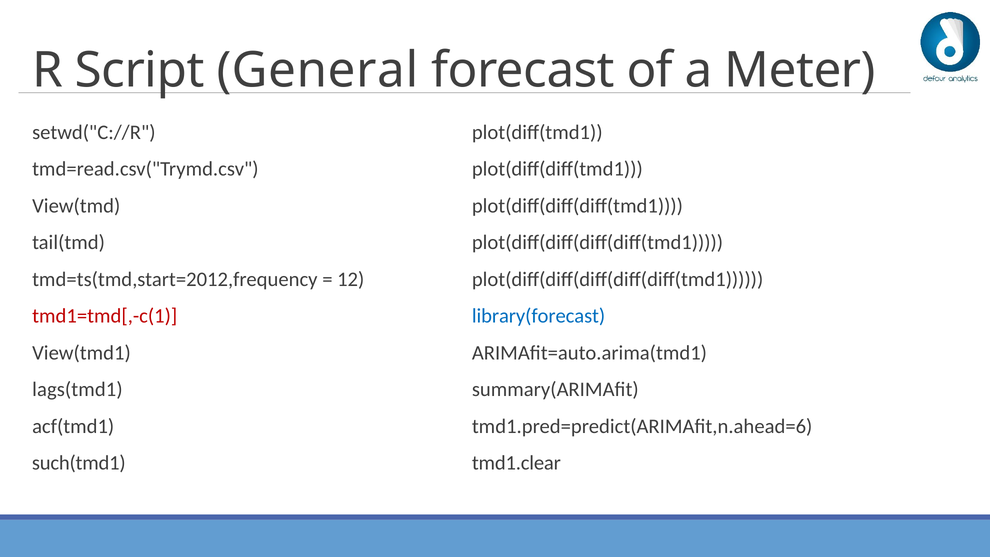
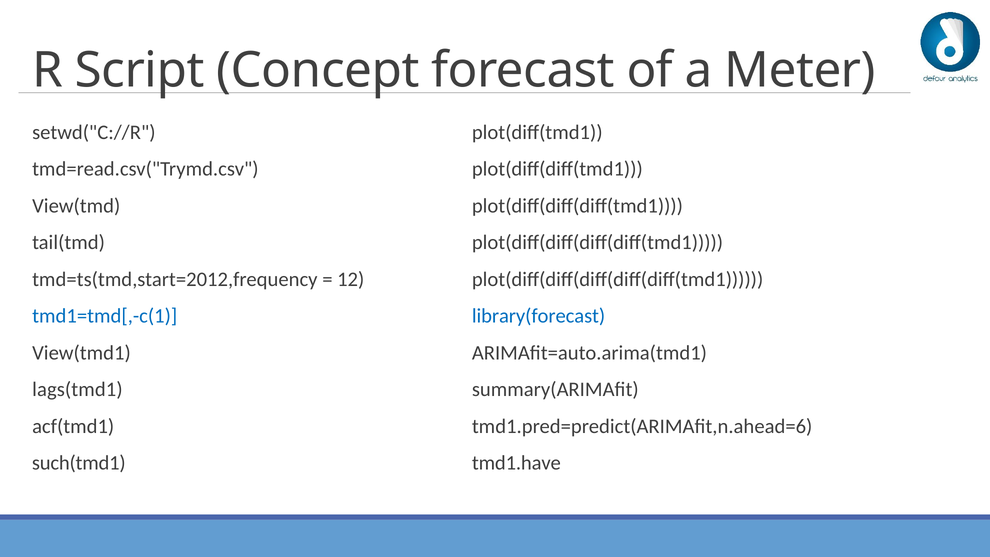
General: General -> Concept
tmd1=tmd[,-c(1 colour: red -> blue
tmd1.clear: tmd1.clear -> tmd1.have
